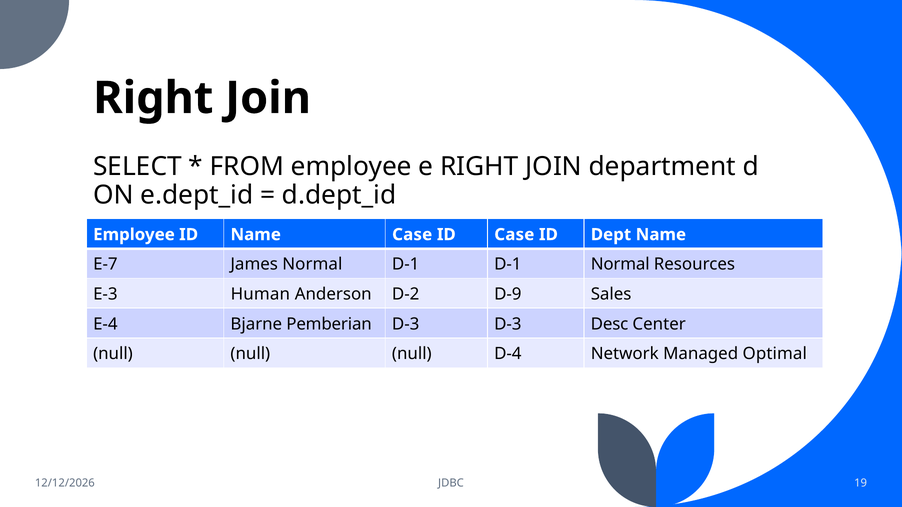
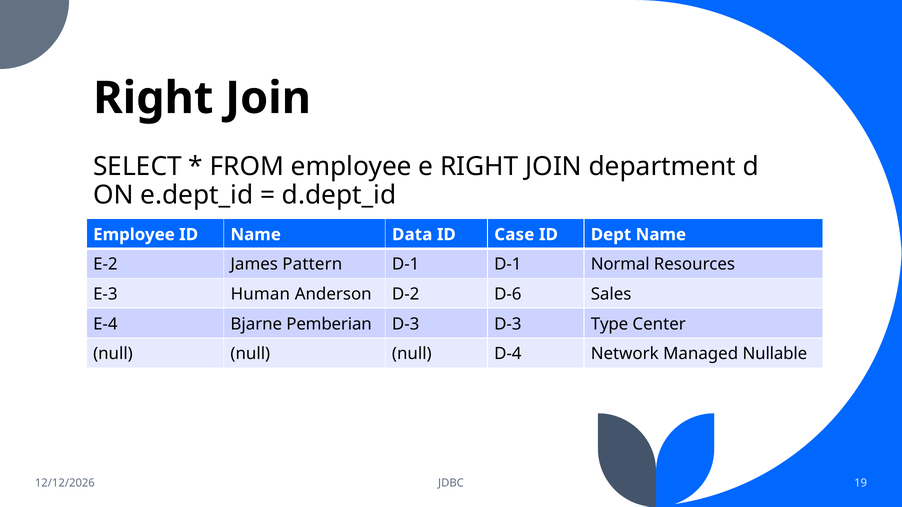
Name Case: Case -> Data
E-7: E-7 -> E-2
James Normal: Normal -> Pattern
D-9: D-9 -> D-6
Desc: Desc -> Type
Optimal: Optimal -> Nullable
